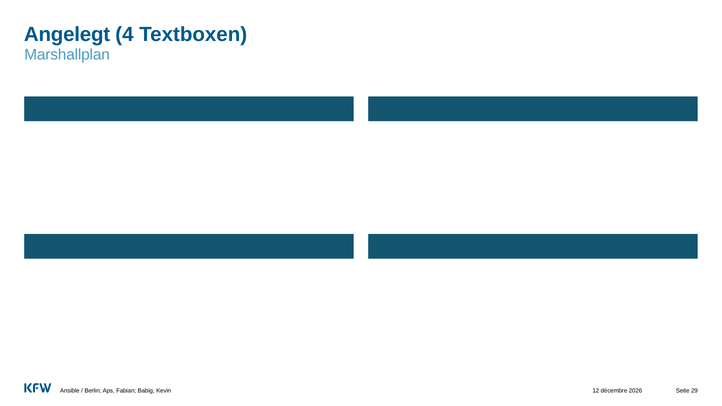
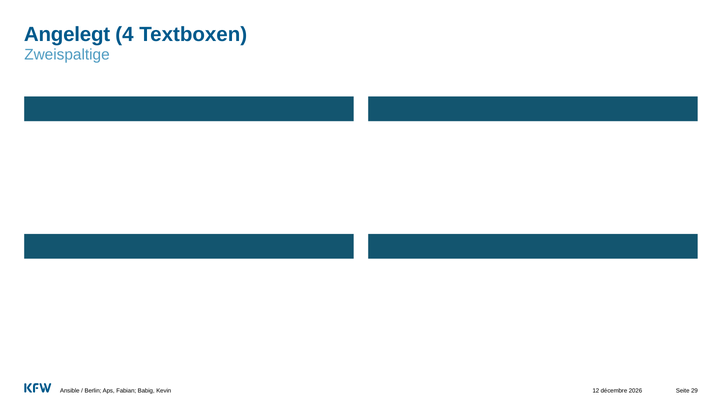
Marshallplan: Marshallplan -> Zweispaltige
